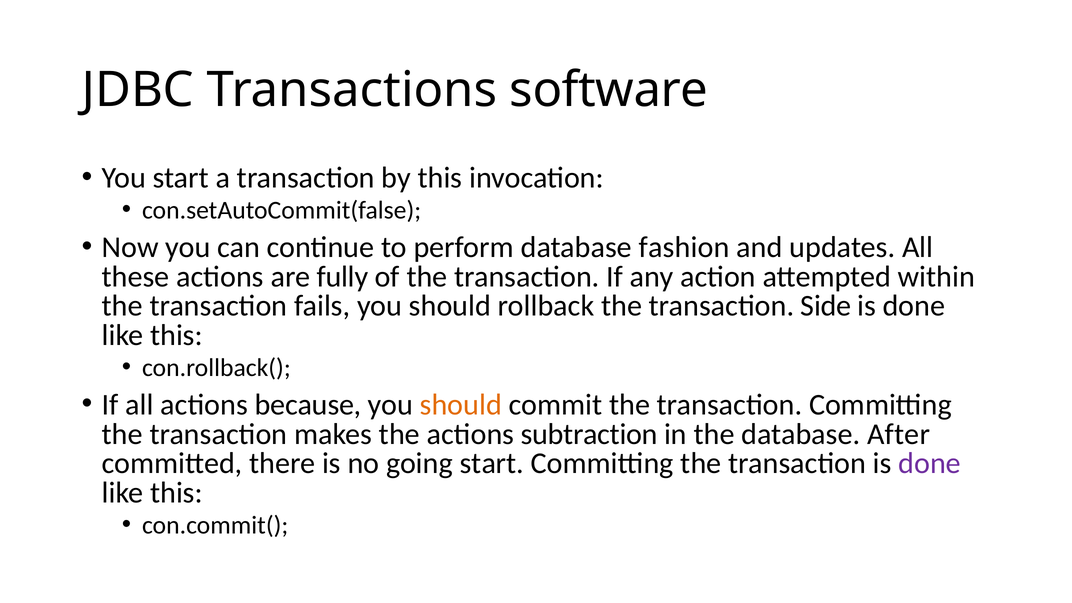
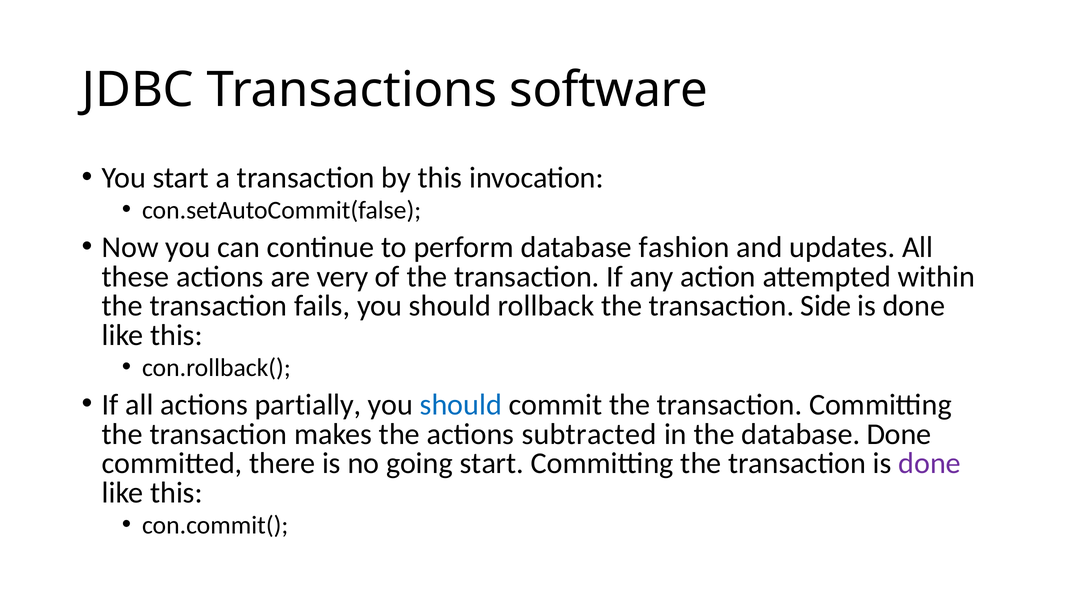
fully: fully -> very
because: because -> partially
should at (461, 405) colour: orange -> blue
subtraction: subtraction -> subtracted
database After: After -> Done
